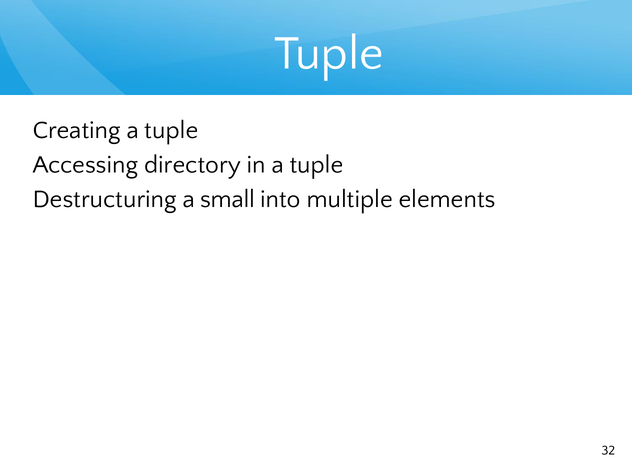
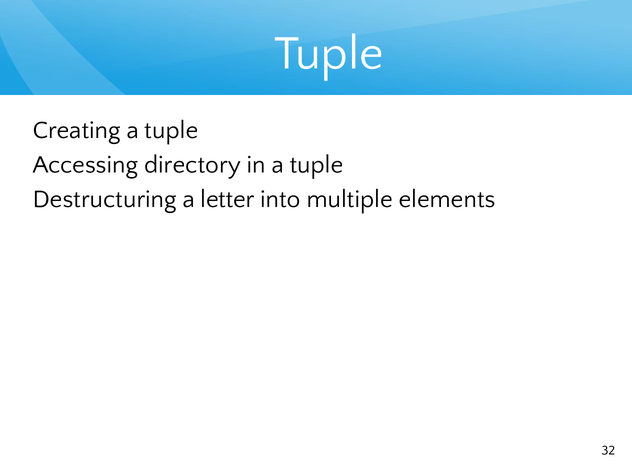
small: small -> letter
